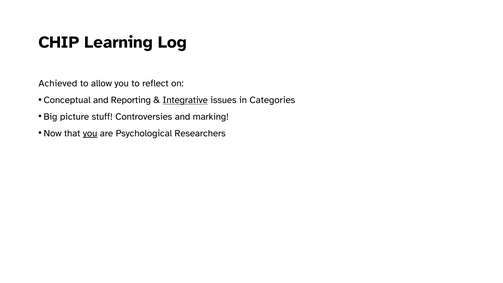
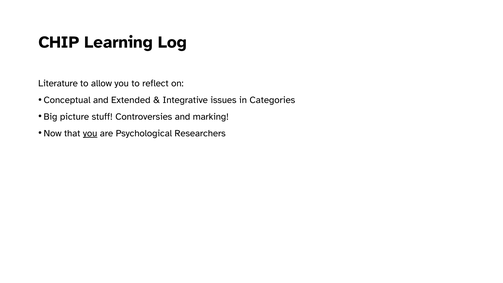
Achieved: Achieved -> Literature
Reporting: Reporting -> Extended
Integrative underline: present -> none
